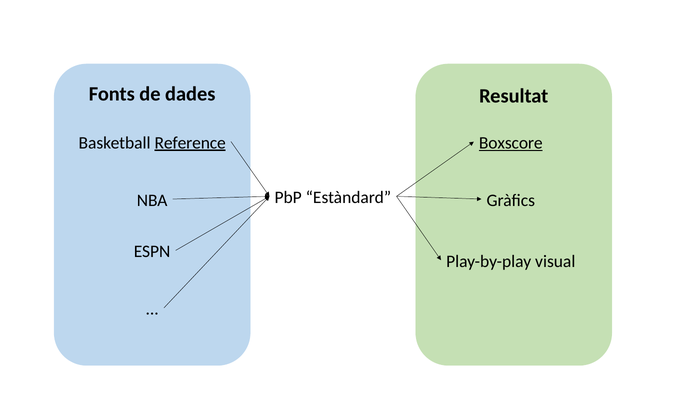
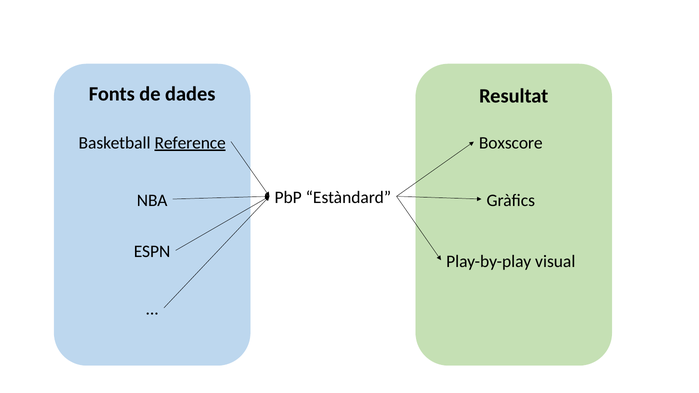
Boxscore underline: present -> none
